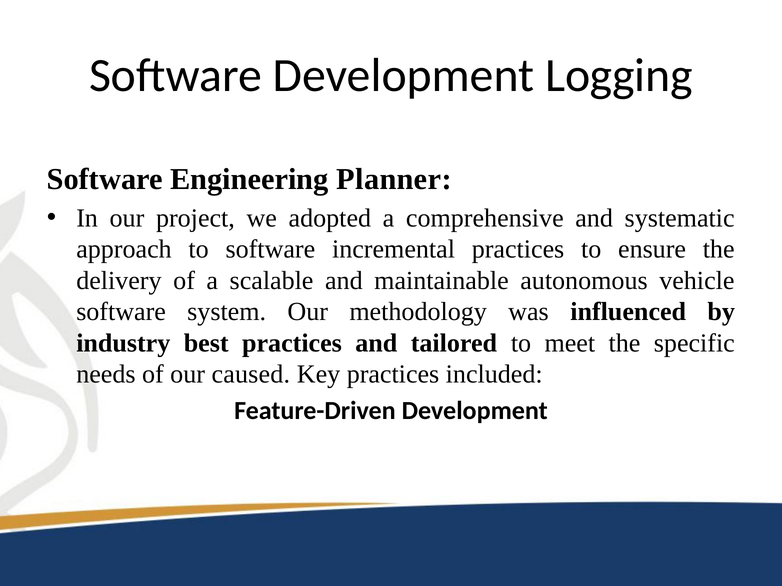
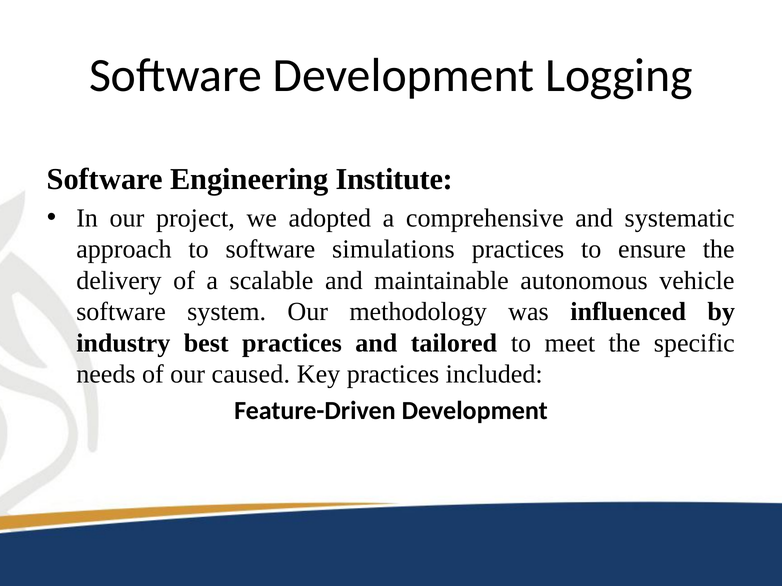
Planner: Planner -> Institute
incremental: incremental -> simulations
